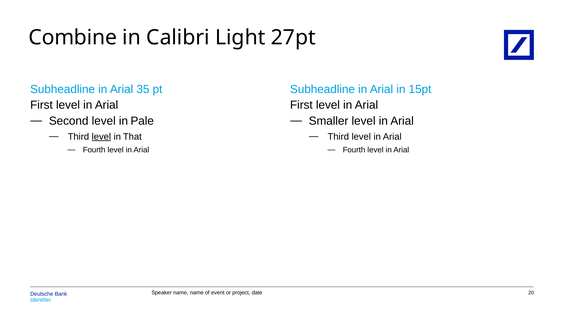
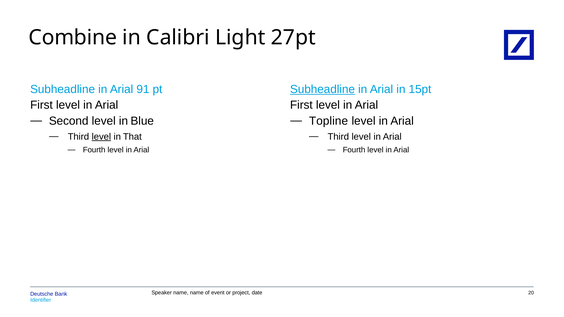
35: 35 -> 91
Subheadline at (322, 89) underline: none -> present
Pale: Pale -> Blue
Smaller: Smaller -> Topline
